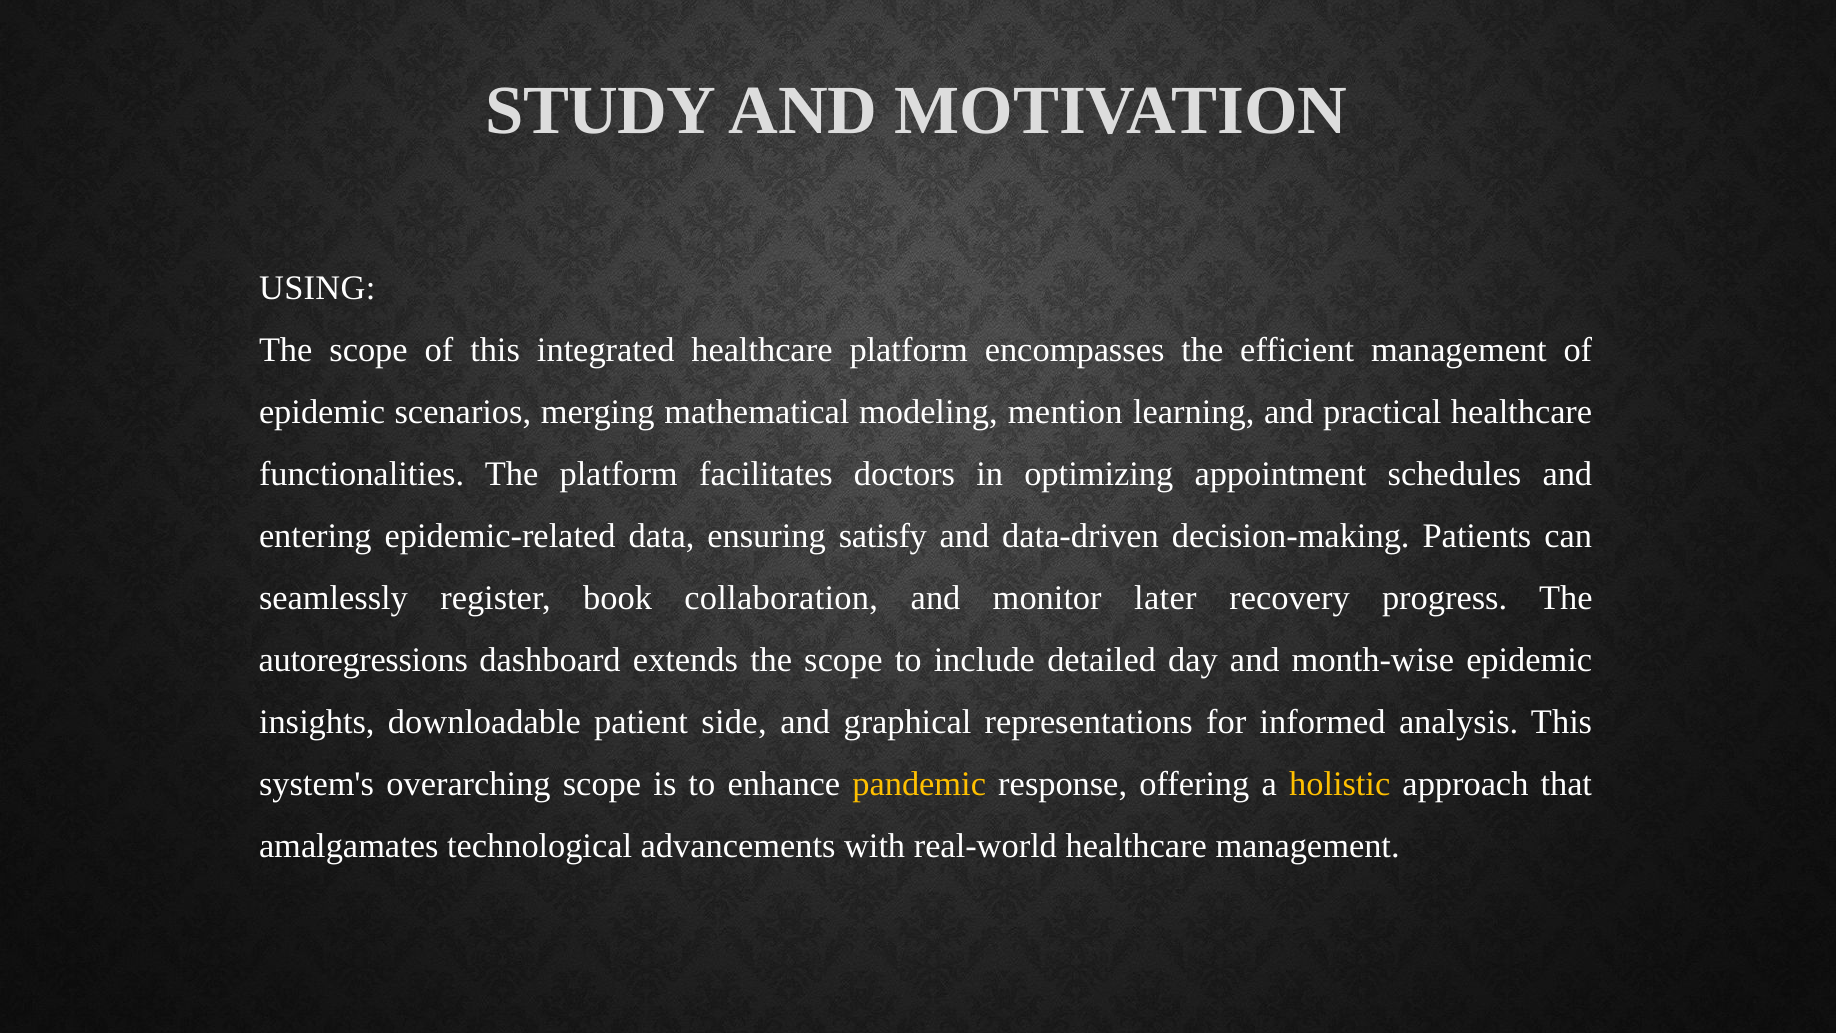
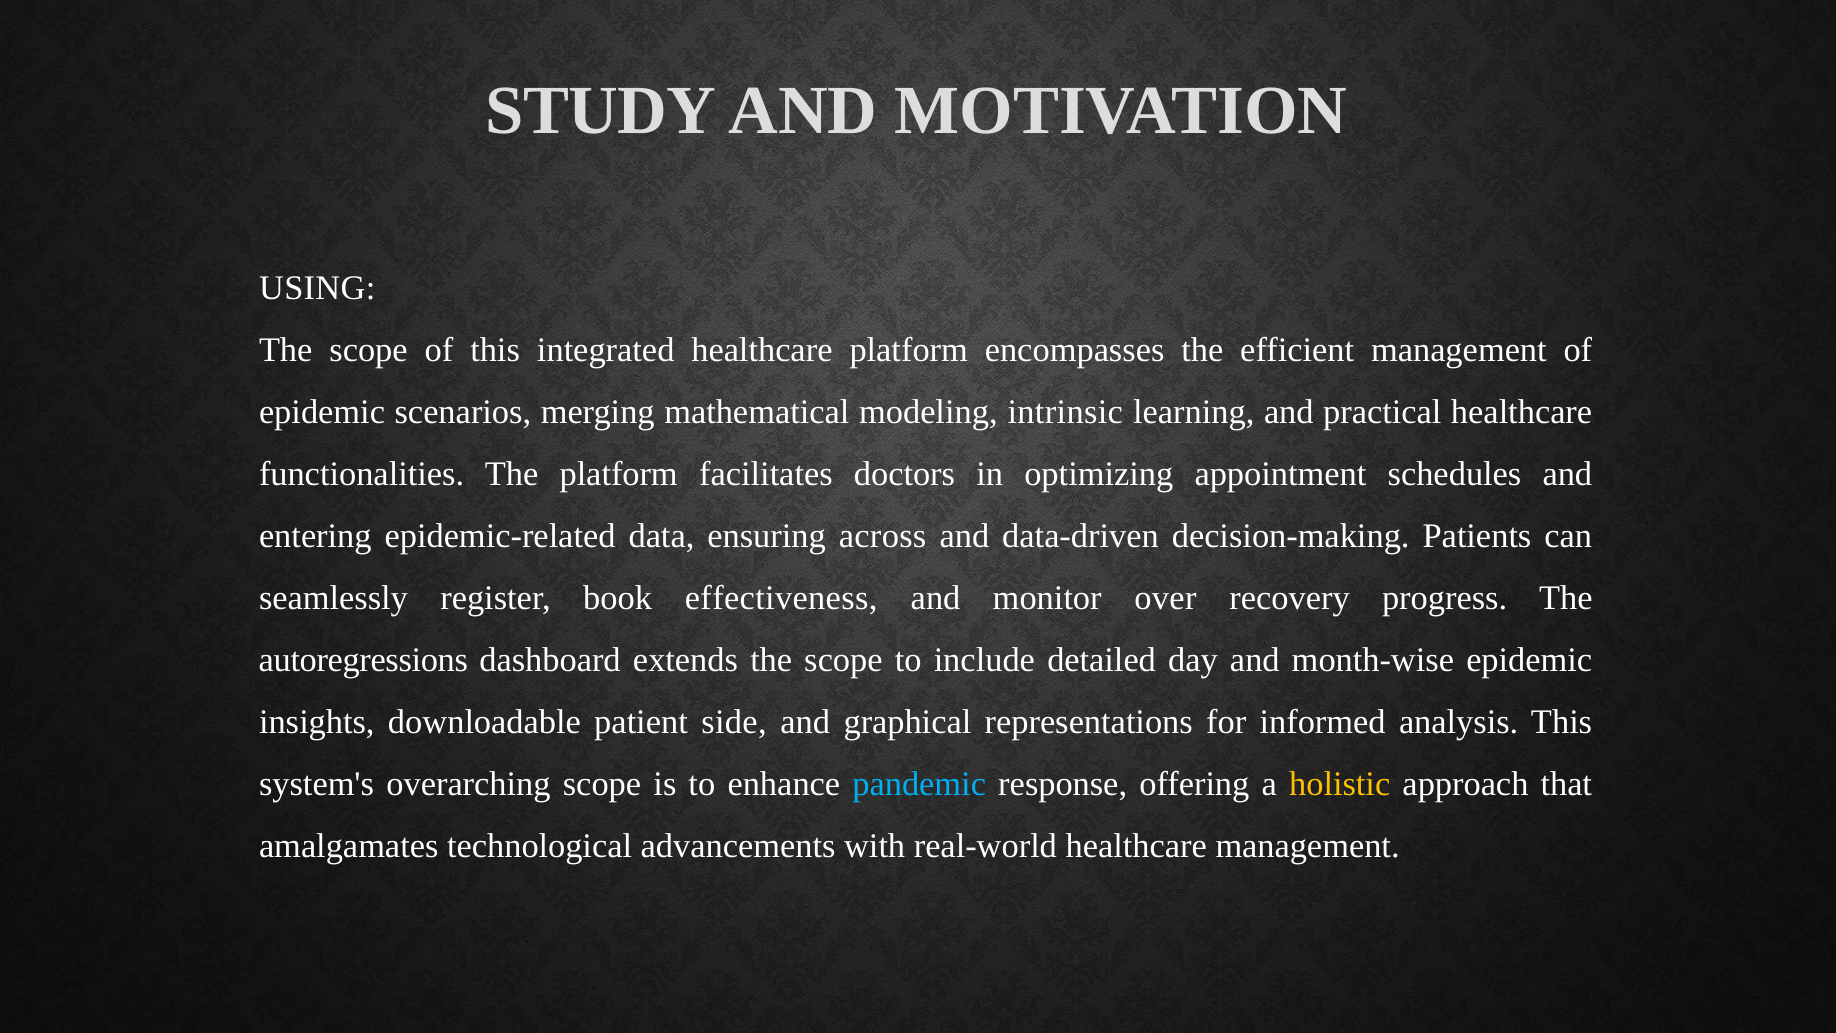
mention: mention -> intrinsic
satisfy: satisfy -> across
collaboration: collaboration -> effectiveness
later: later -> over
pandemic colour: yellow -> light blue
